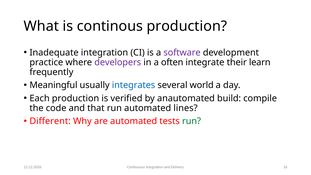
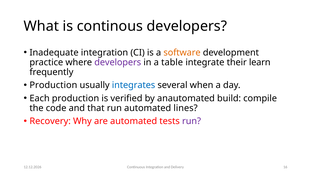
continous production: production -> developers
software colour: purple -> orange
often: often -> table
Meaningful at (53, 85): Meaningful -> Production
world: world -> when
Different: Different -> Recovery
run at (192, 121) colour: green -> purple
